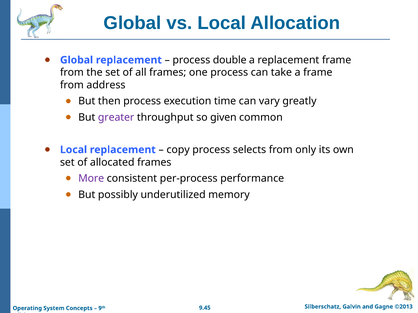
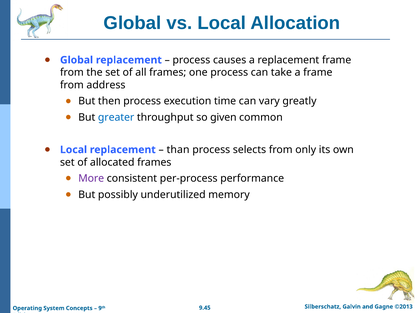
double: double -> causes
greater colour: purple -> blue
copy: copy -> than
